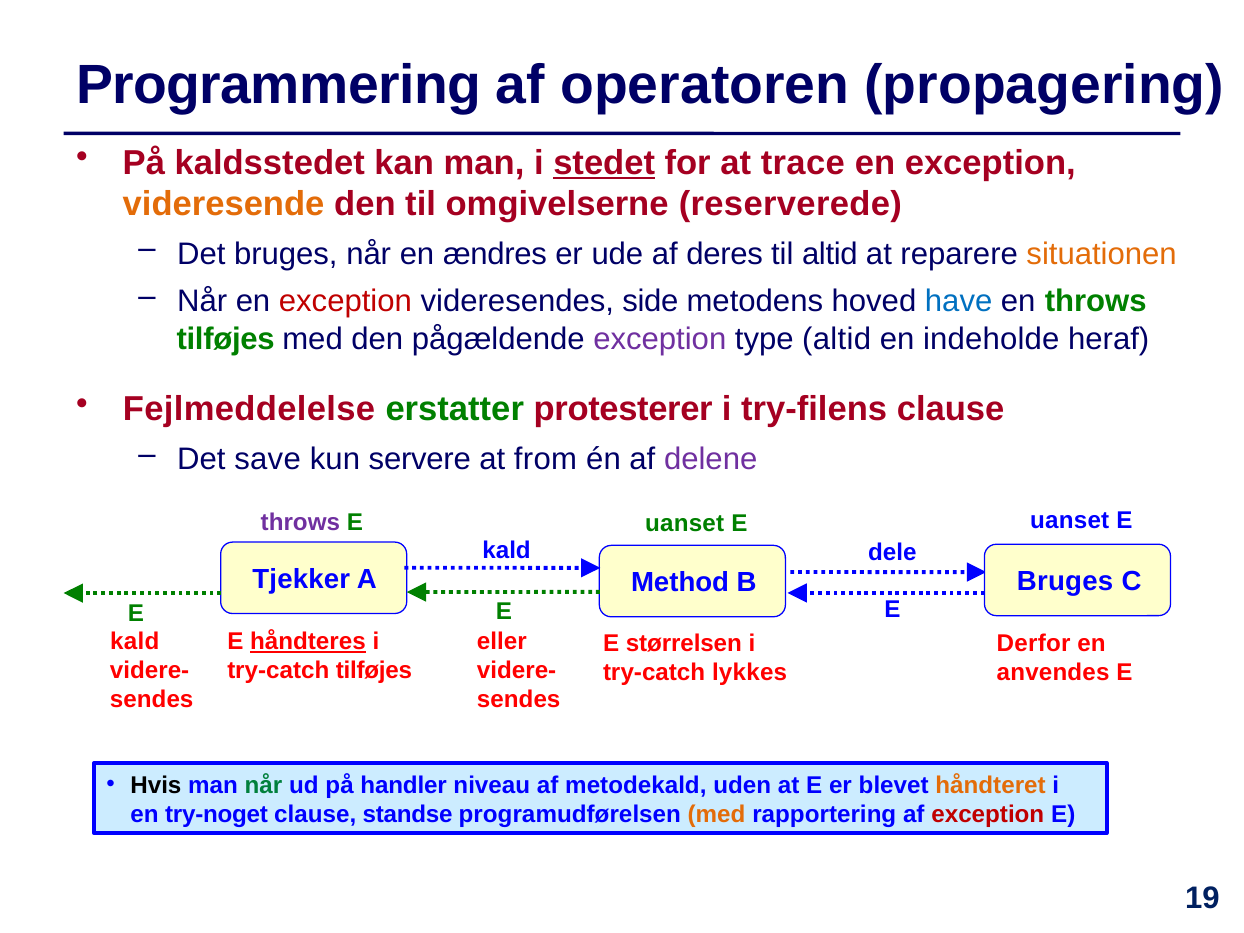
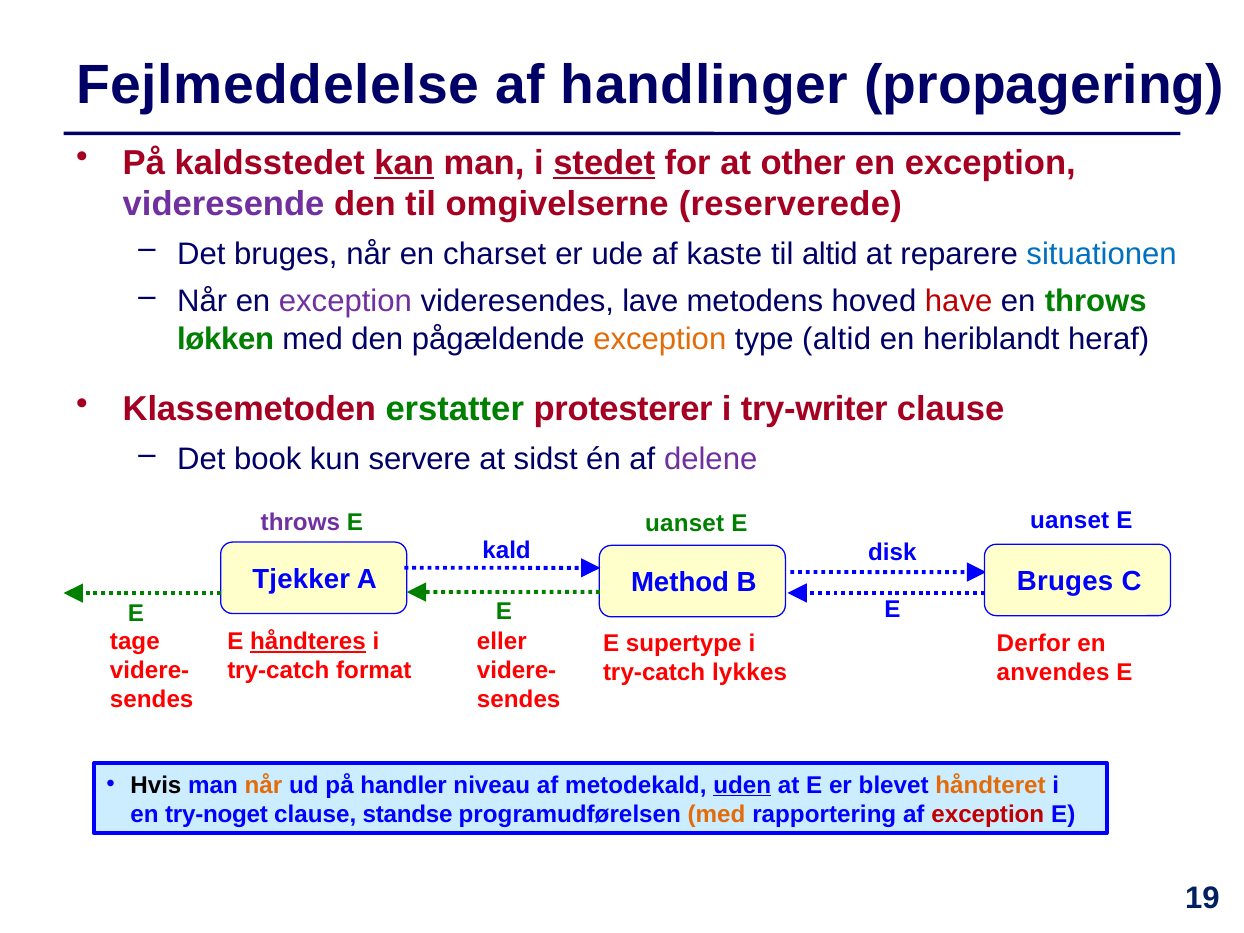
Programmering: Programmering -> Fejlmeddelelse
operatoren: operatoren -> handlinger
kan underline: none -> present
trace: trace -> other
videresende colour: orange -> purple
ændres: ændres -> charset
deres: deres -> kaste
situationen colour: orange -> blue
exception at (345, 301) colour: red -> purple
side: side -> lave
have colour: blue -> red
tilføjes at (226, 339): tilføjes -> løkken
exception at (660, 339) colour: purple -> orange
indeholde: indeholde -> heriblandt
Fejlmeddelelse: Fejlmeddelelse -> Klassemetoden
try-filens: try-filens -> try-writer
save: save -> book
from: from -> sidst
dele: dele -> disk
kald at (135, 641): kald -> tage
størrelsen: størrelsen -> supertype
try-catch tilføjes: tilføjes -> format
når at (264, 785) colour: green -> orange
uden underline: none -> present
